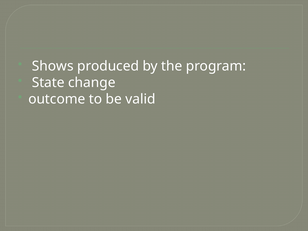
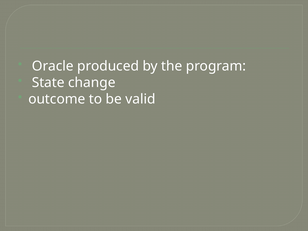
Shows: Shows -> Oracle
